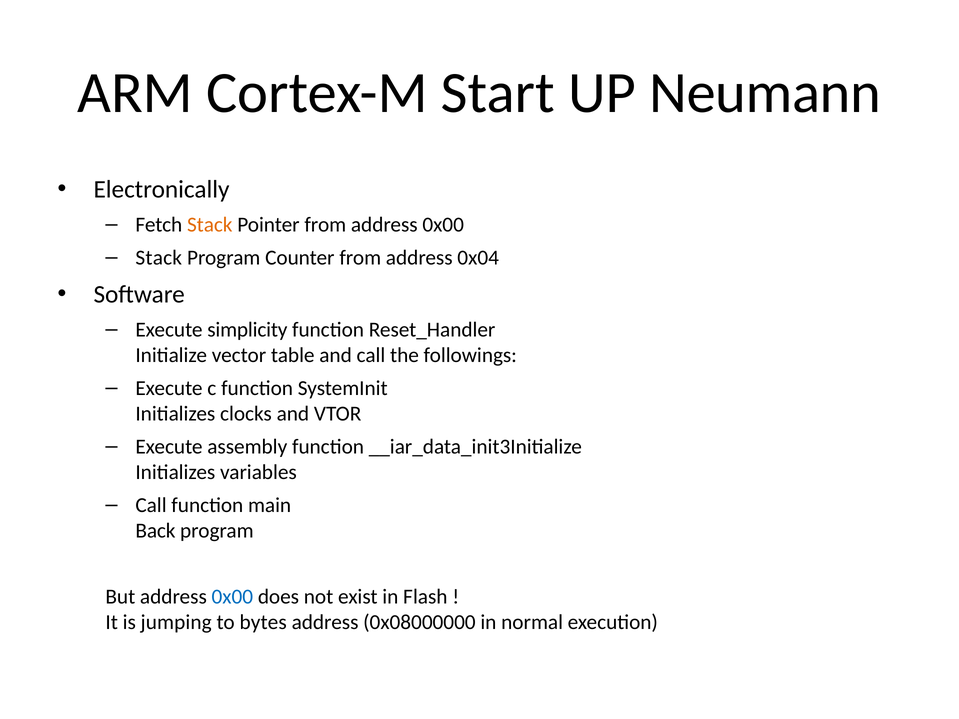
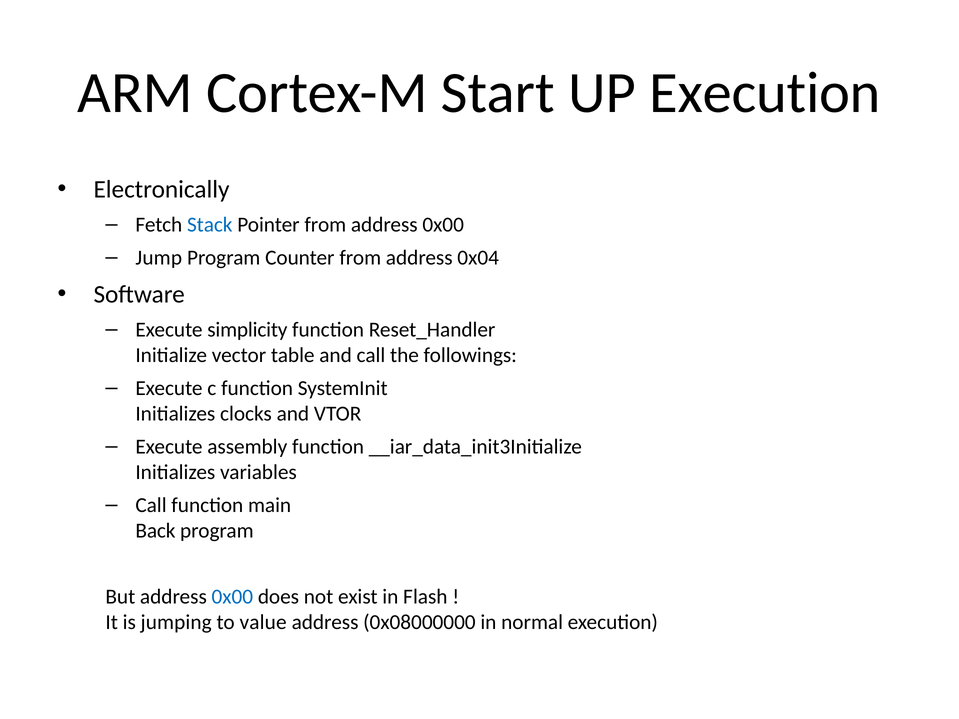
UP Neumann: Neumann -> Execution
Stack at (210, 225) colour: orange -> blue
Stack at (159, 258): Stack -> Jump
bytes: bytes -> value
